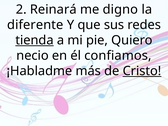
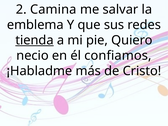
Reinará: Reinará -> Camina
digno: digno -> salvar
diferente: diferente -> emblema
Cristo underline: present -> none
